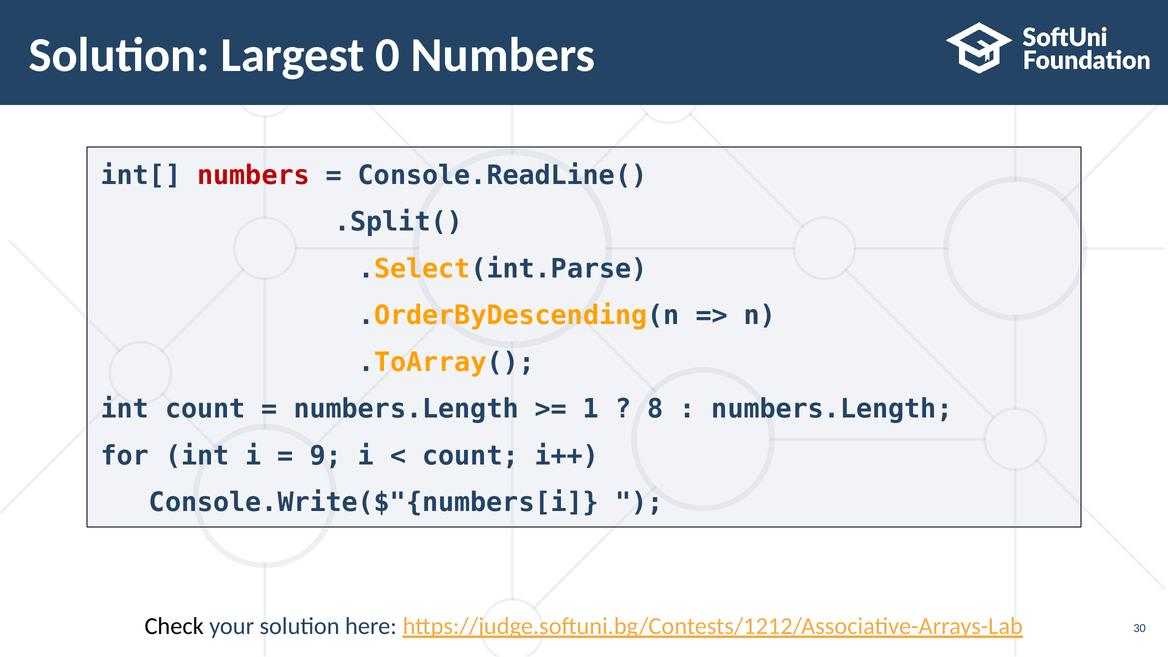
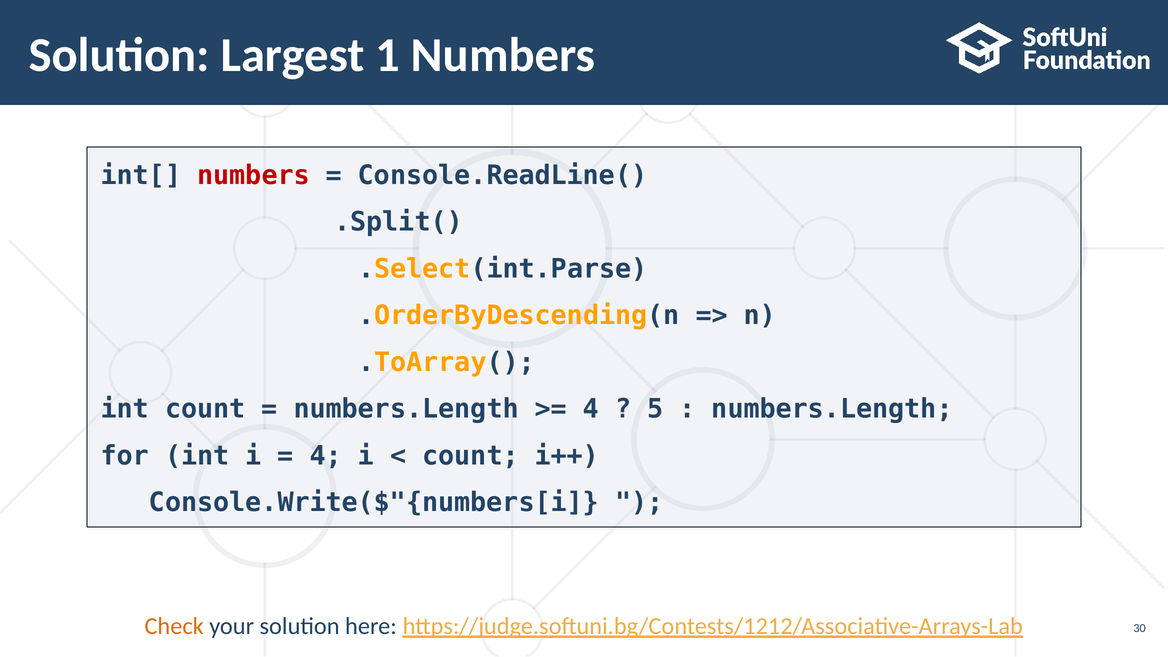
0: 0 -> 1
1 at (591, 409): 1 -> 4
8: 8 -> 5
9 at (326, 456): 9 -> 4
Check colour: black -> orange
